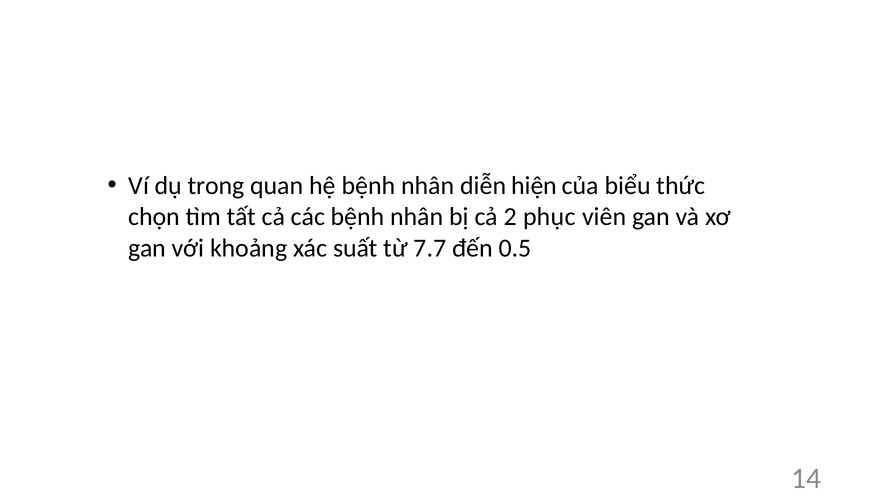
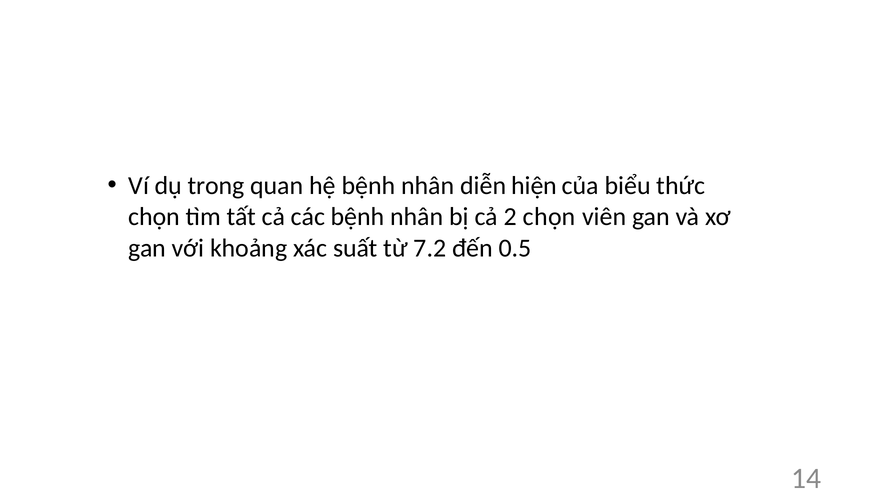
2 phục: phục -> chọn
7.7: 7.7 -> 7.2
